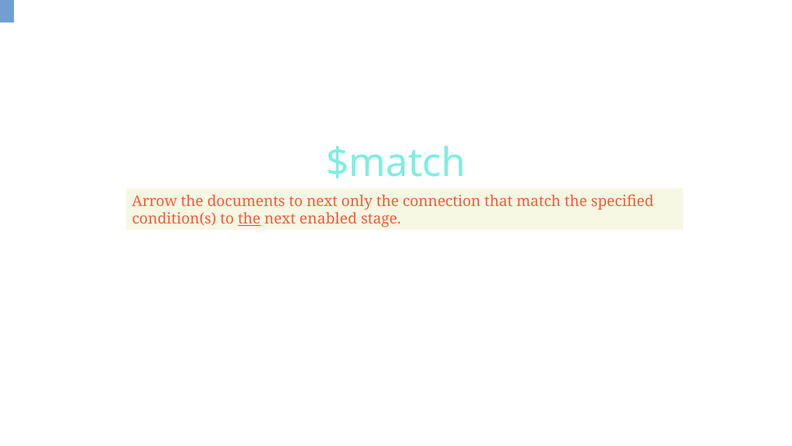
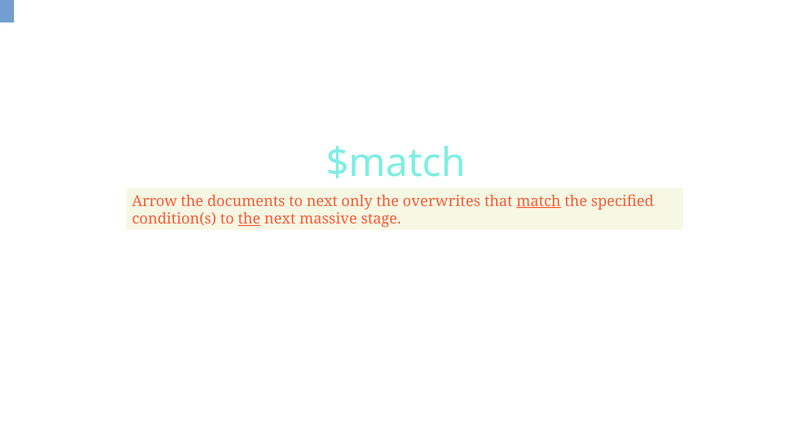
connection: connection -> overwrites
match underline: none -> present
enabled: enabled -> massive
